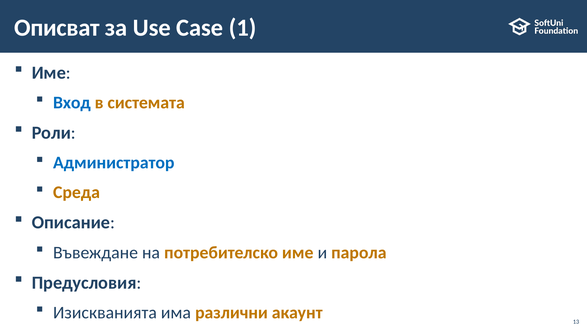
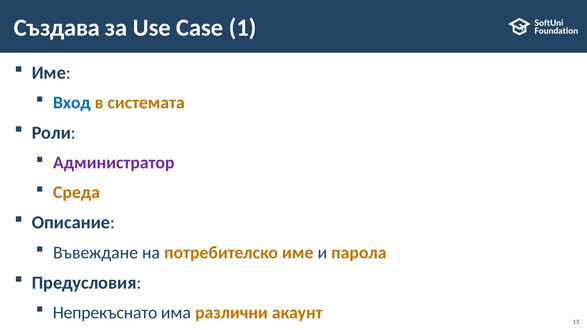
Описват: Описват -> Създава
Администратор colour: blue -> purple
Изискванията: Изискванията -> Непрекъснато
